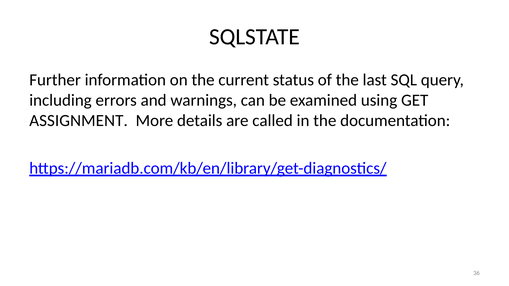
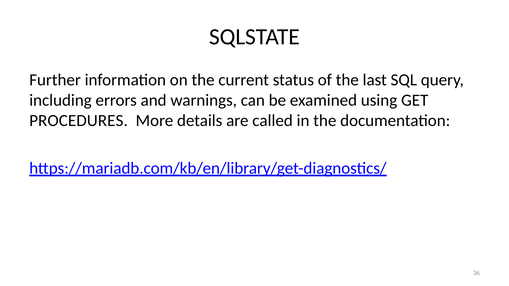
ASSIGNMENT: ASSIGNMENT -> PROCEDURES
